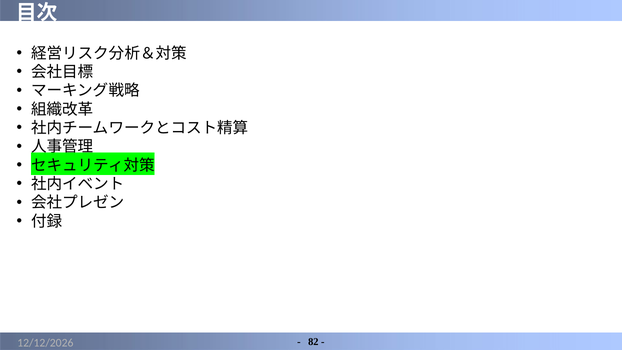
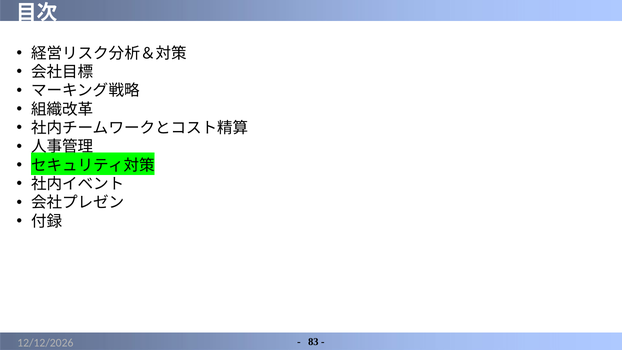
82: 82 -> 83
